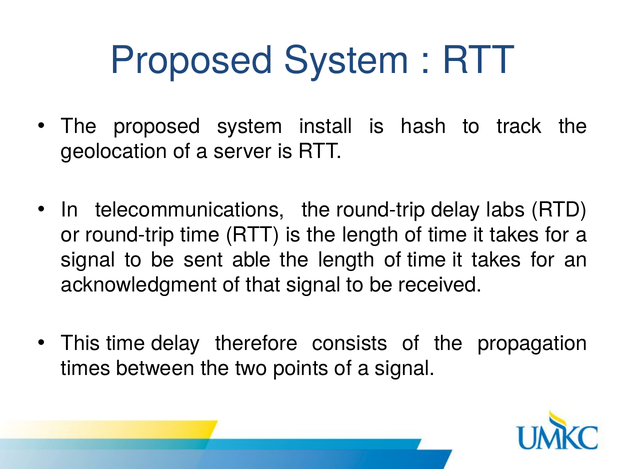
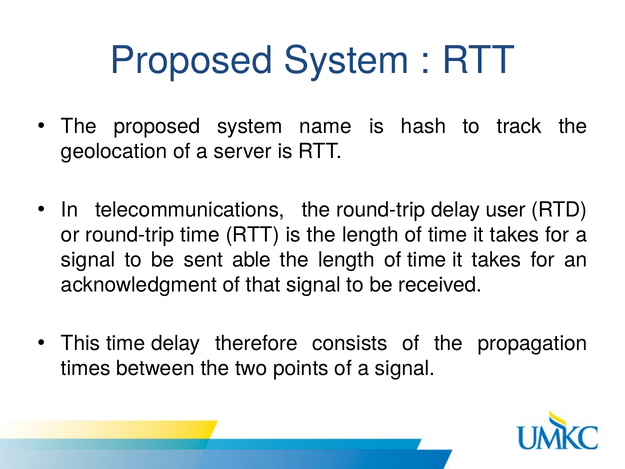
install: install -> name
labs: labs -> user
